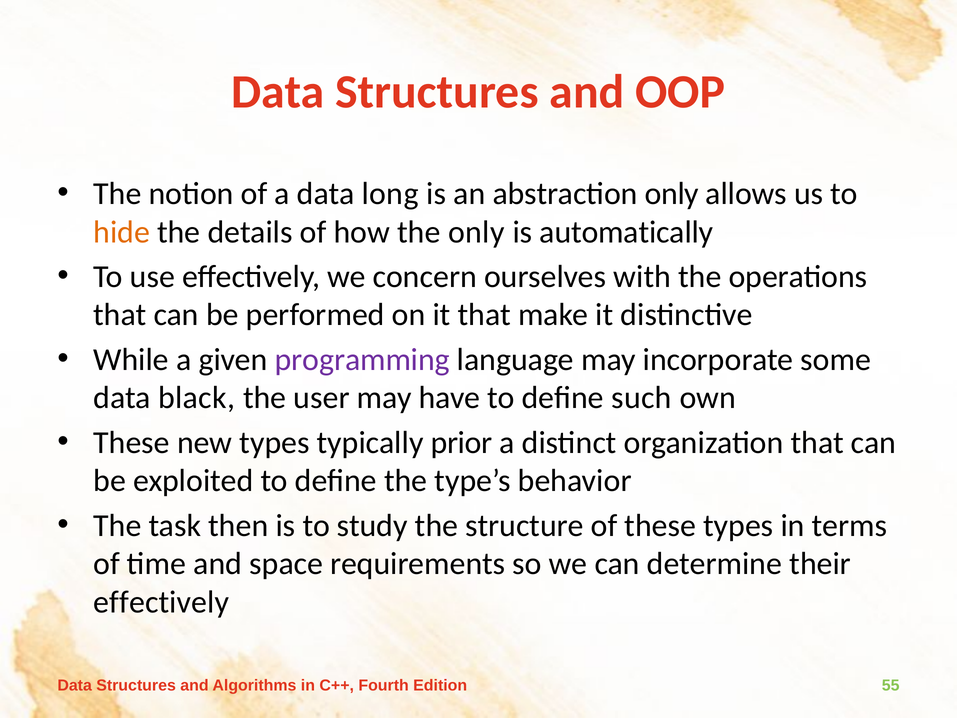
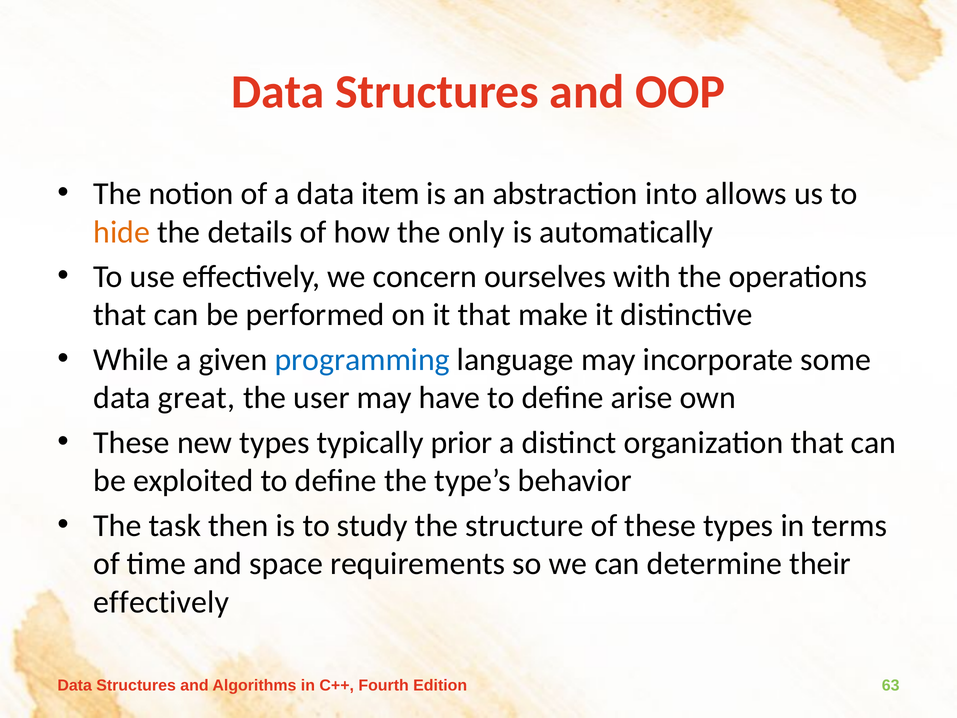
long: long -> item
abstraction only: only -> into
programming colour: purple -> blue
black: black -> great
such: such -> arise
55: 55 -> 63
